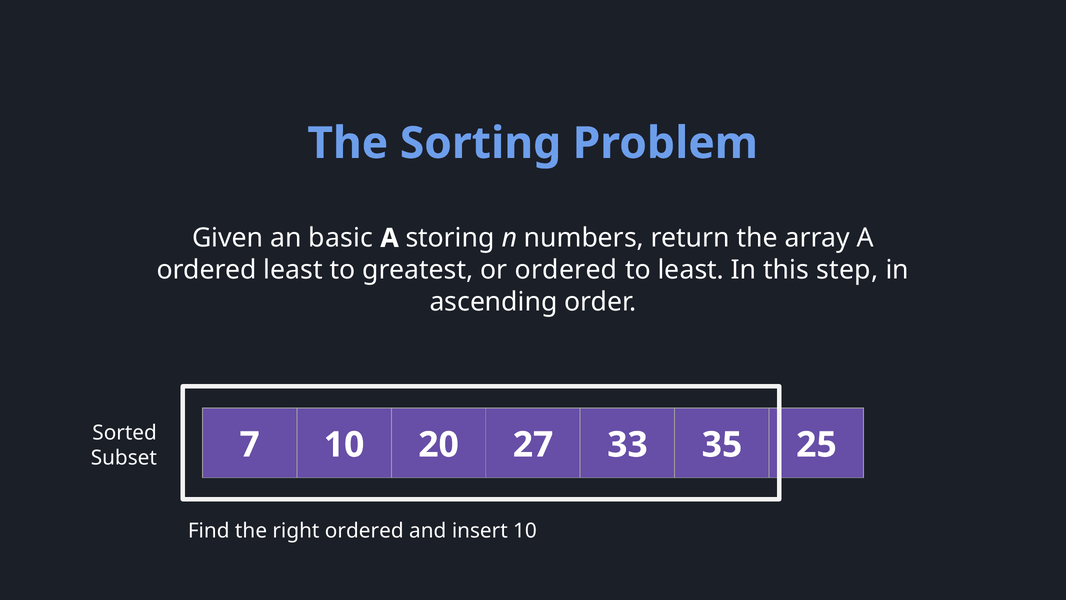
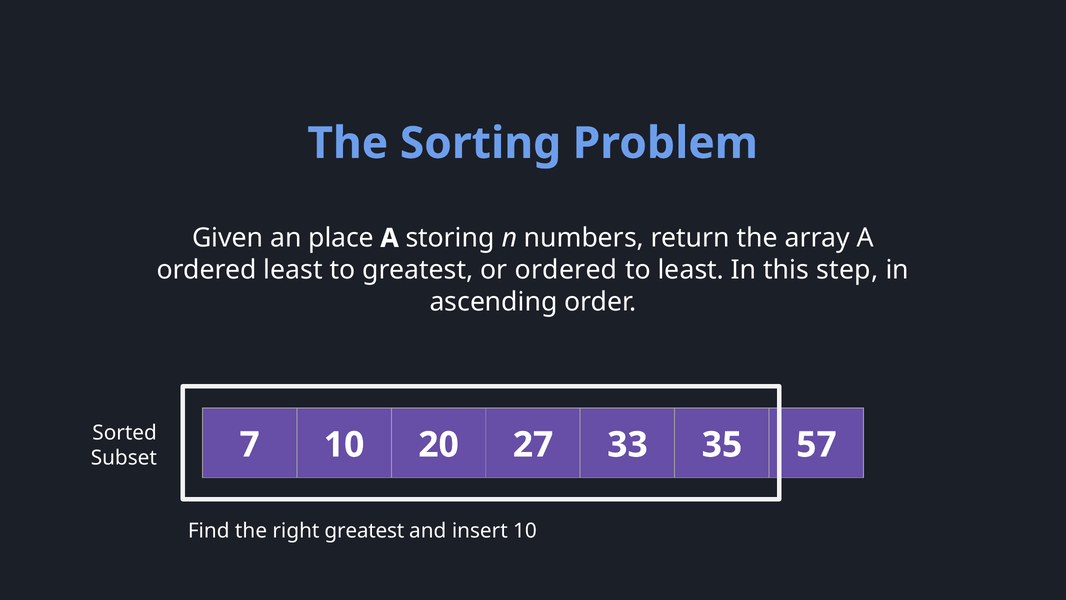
basic: basic -> place
25: 25 -> 57
right ordered: ordered -> greatest
